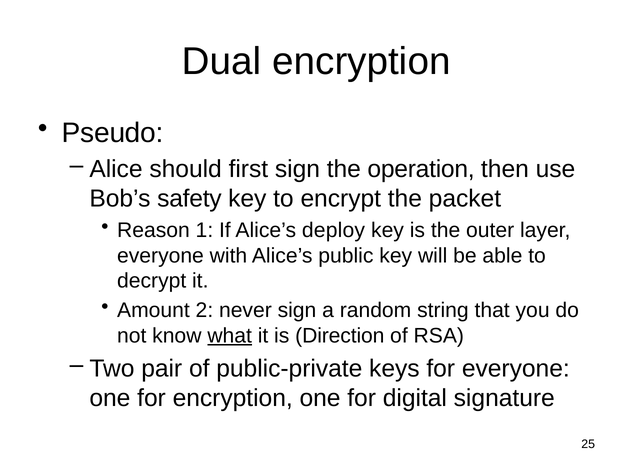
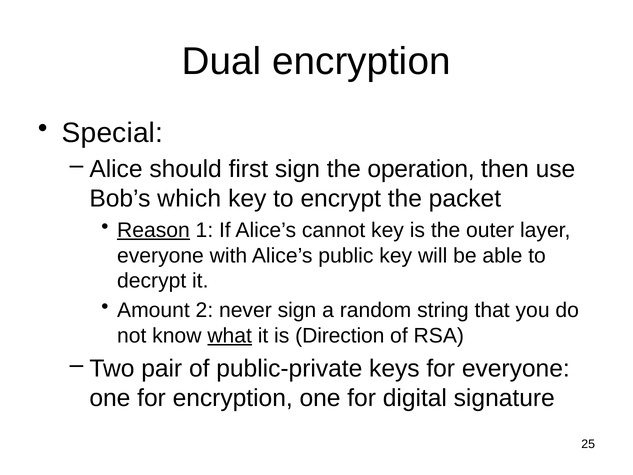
Pseudo: Pseudo -> Special
safety: safety -> which
Reason underline: none -> present
deploy: deploy -> cannot
